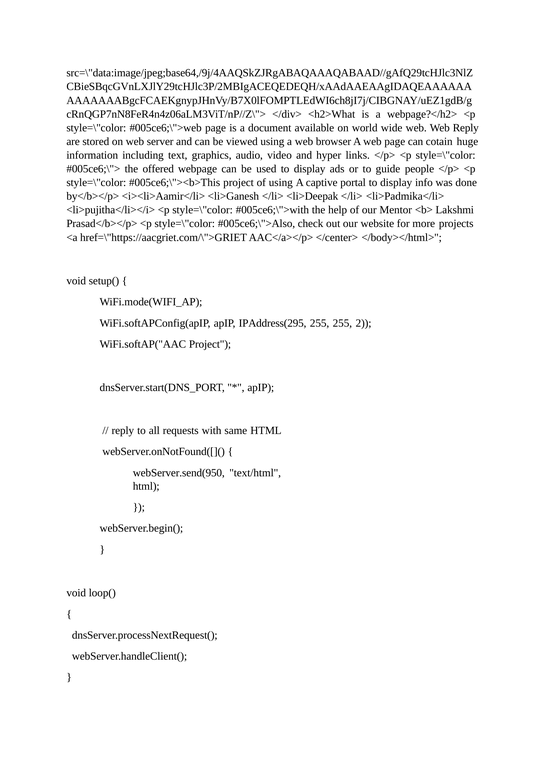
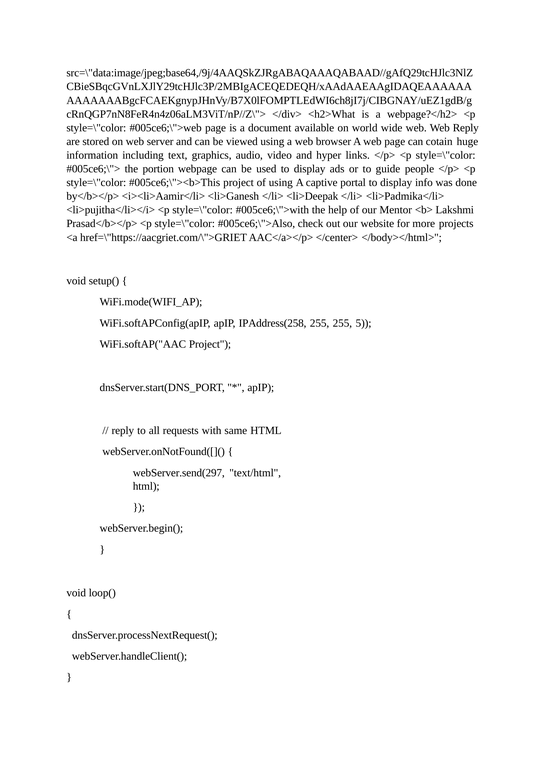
offered: offered -> portion
IPAddress(295: IPAddress(295 -> IPAddress(258
2: 2 -> 5
webServer.send(950: webServer.send(950 -> webServer.send(297
